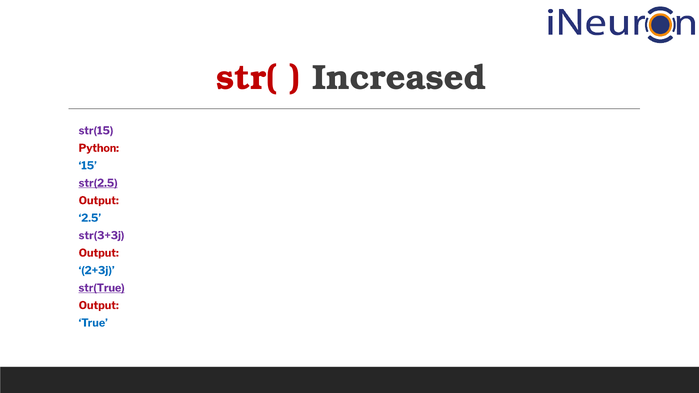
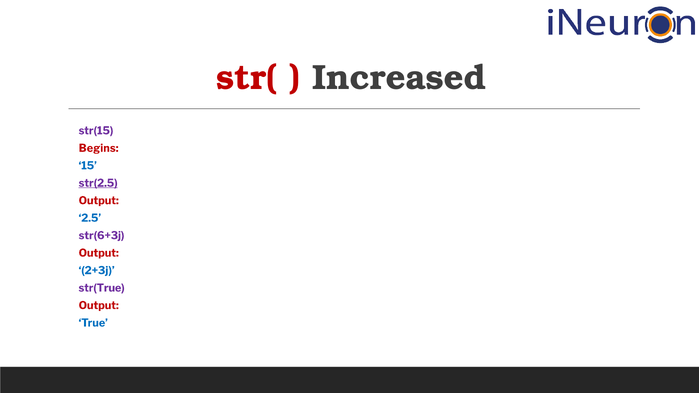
Python: Python -> Begins
str(3+3j: str(3+3j -> str(6+3j
str(True underline: present -> none
